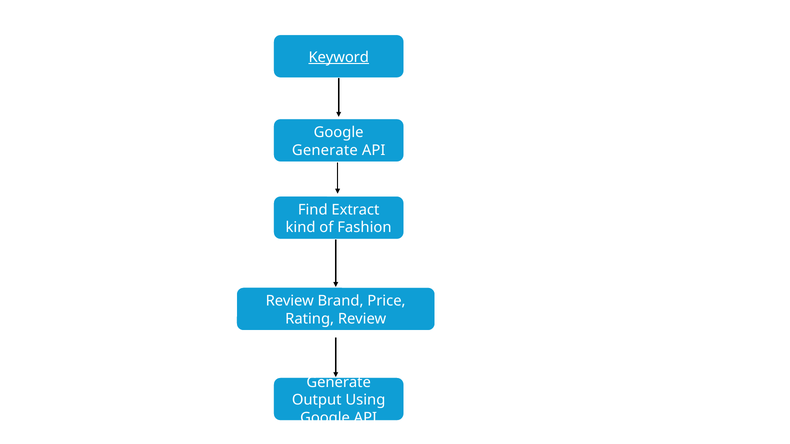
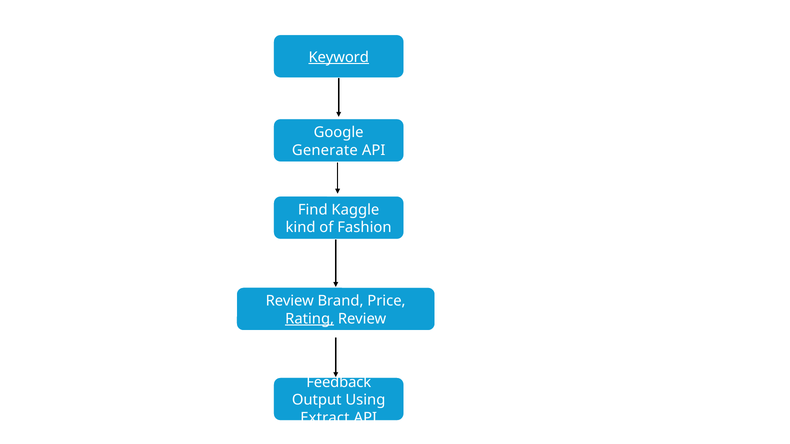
Extract: Extract -> Kaggle
Rating underline: none -> present
Generate at (339, 383): Generate -> Feedback
Google at (325, 418): Google -> Extract
